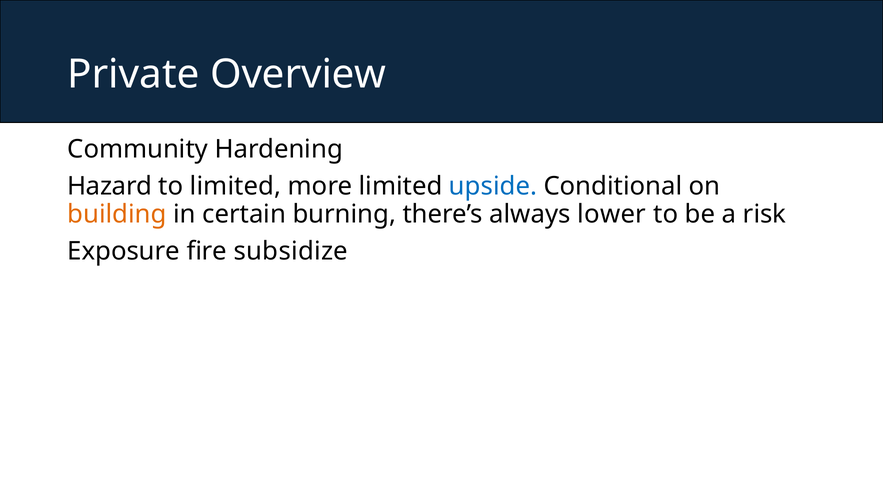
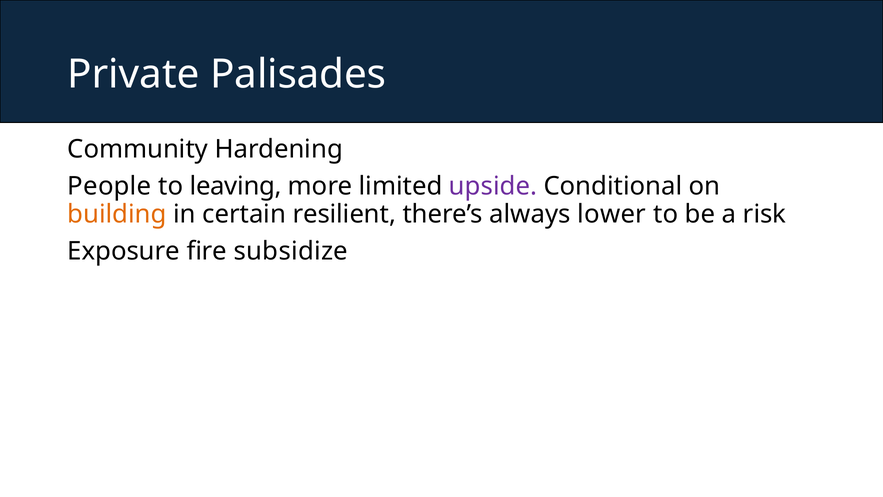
Overview: Overview -> Palisades
Hazard: Hazard -> People
to limited: limited -> leaving
upside colour: blue -> purple
burning: burning -> resilient
